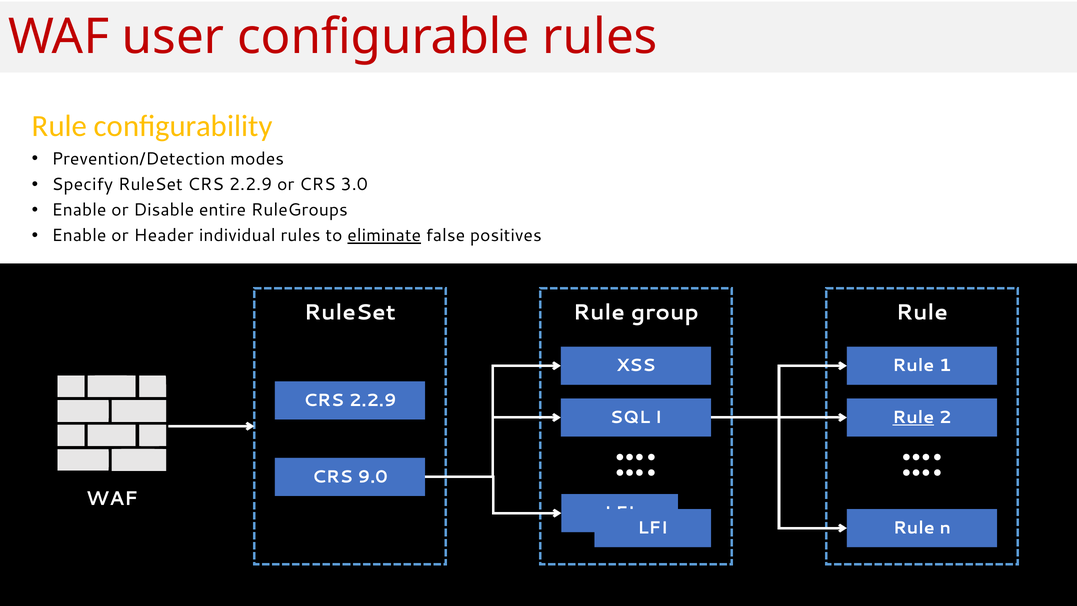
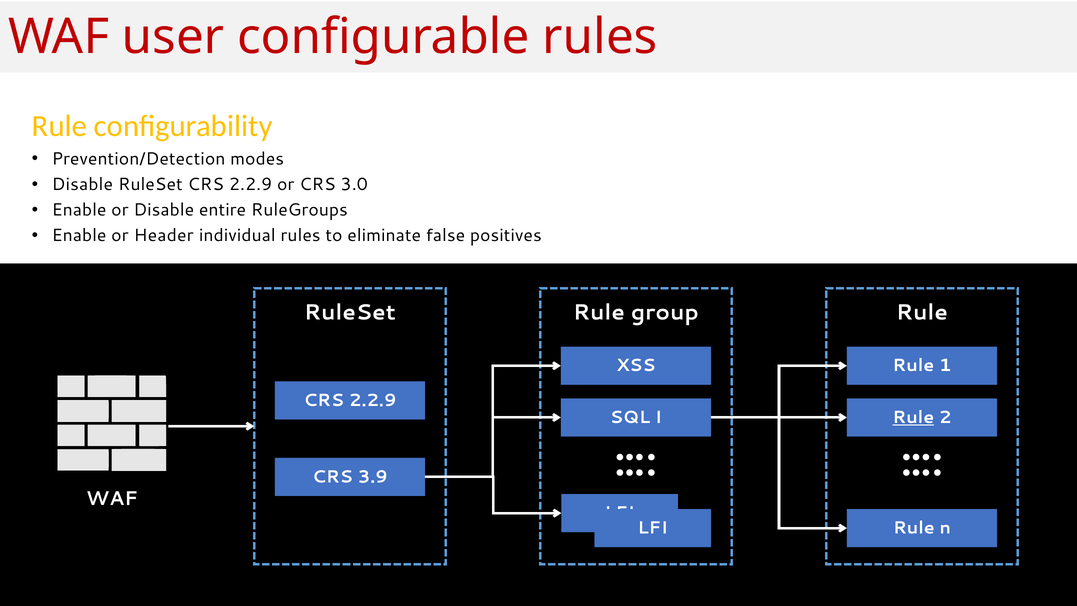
Specify at (82, 184): Specify -> Disable
eliminate underline: present -> none
9.0: 9.0 -> 3.9
